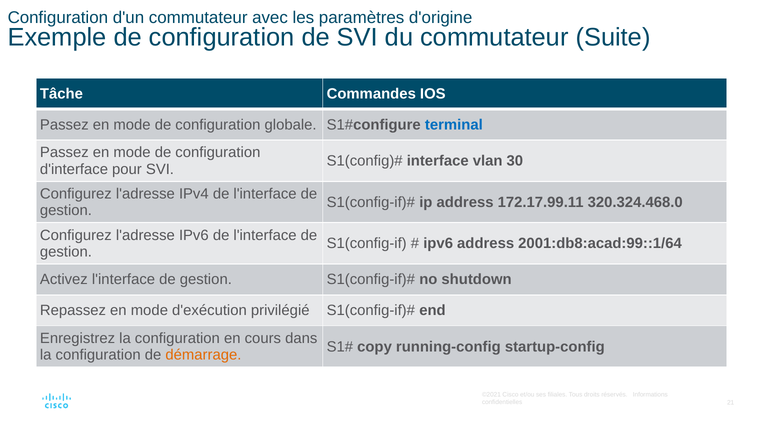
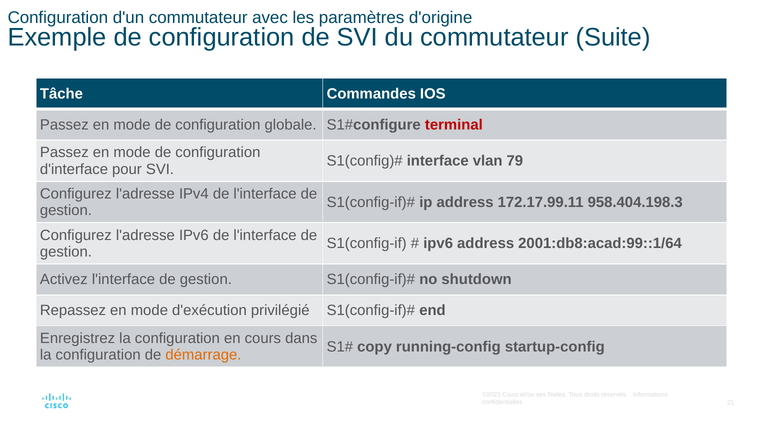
terminal colour: blue -> red
30: 30 -> 79
320.324.468.0: 320.324.468.0 -> 958.404.198.3
